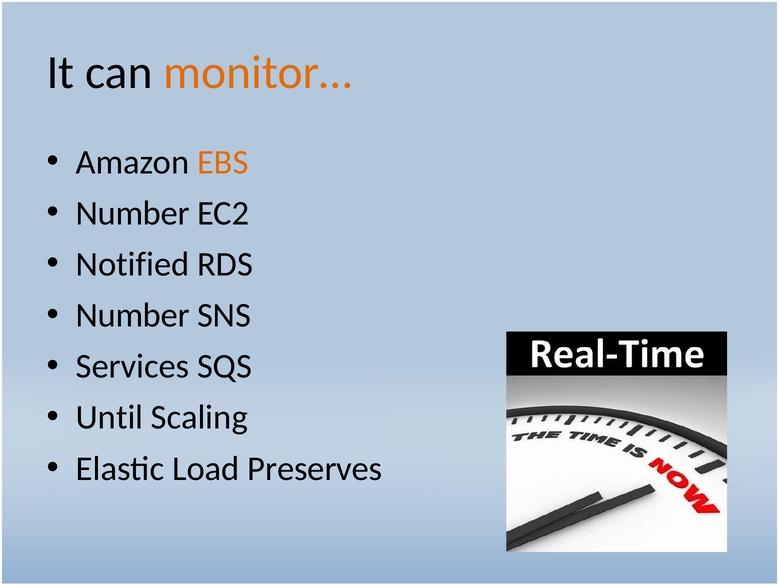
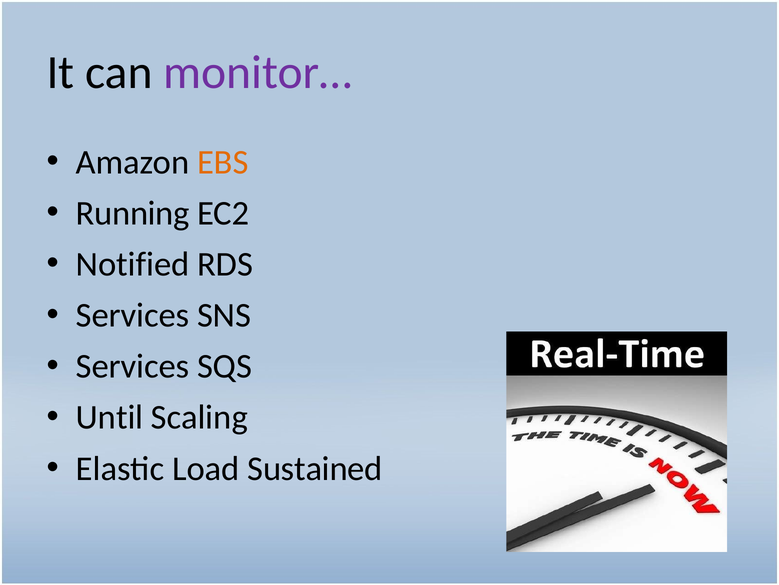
monitor… colour: orange -> purple
Number at (133, 213): Number -> Running
Number at (133, 315): Number -> Services
Preserves: Preserves -> Sustained
